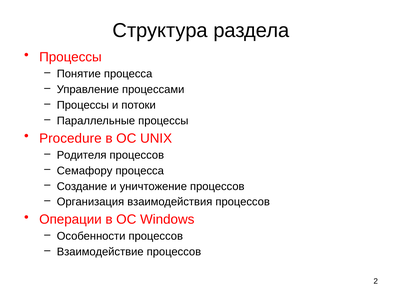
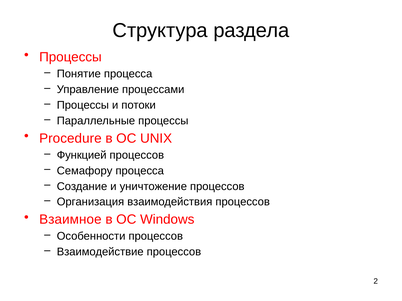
Родителя: Родителя -> Функцией
Операции: Операции -> Взаимное
